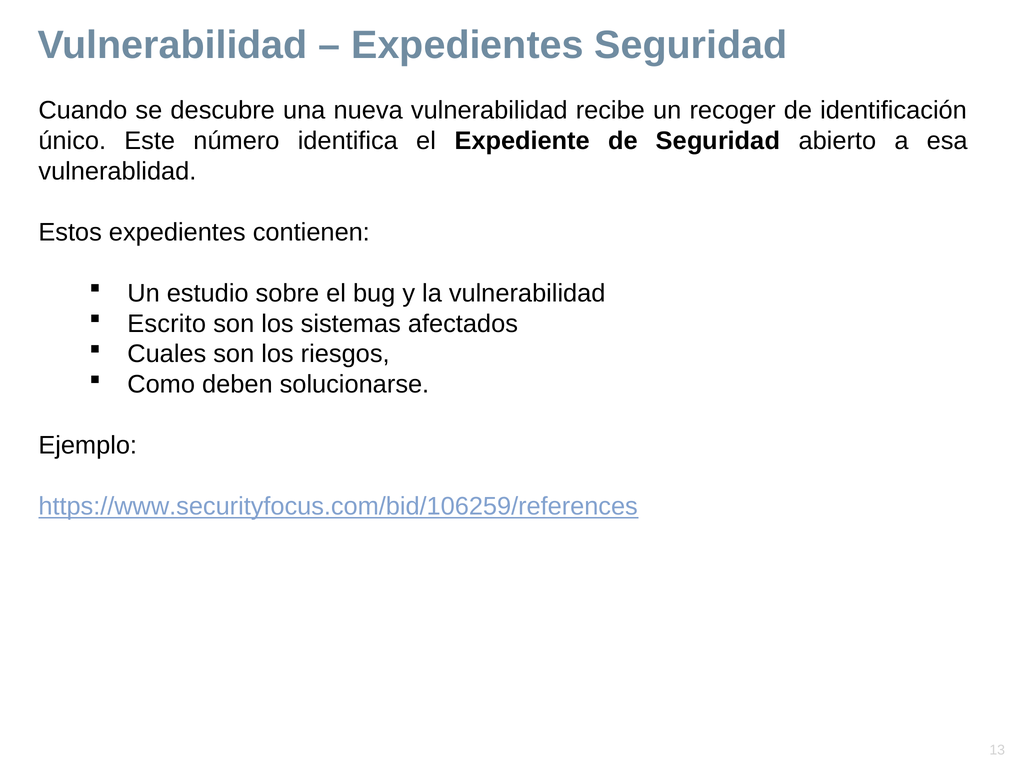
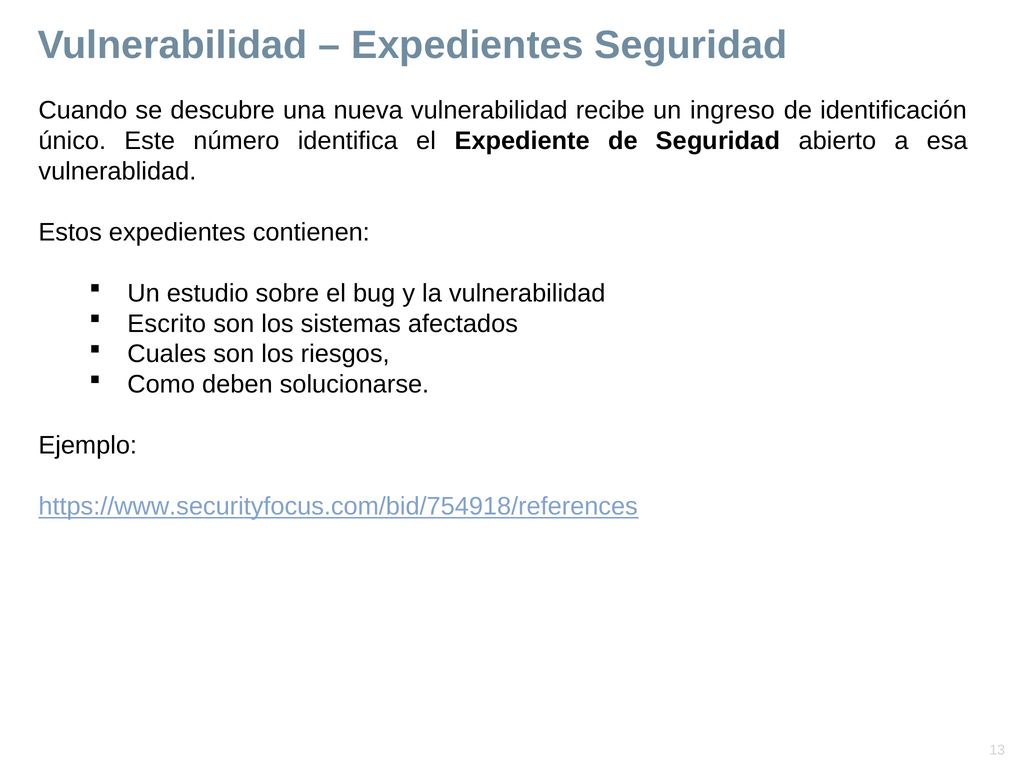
recoger: recoger -> ingreso
https://www.securityfocus.com/bid/106259/references: https://www.securityfocus.com/bid/106259/references -> https://www.securityfocus.com/bid/754918/references
